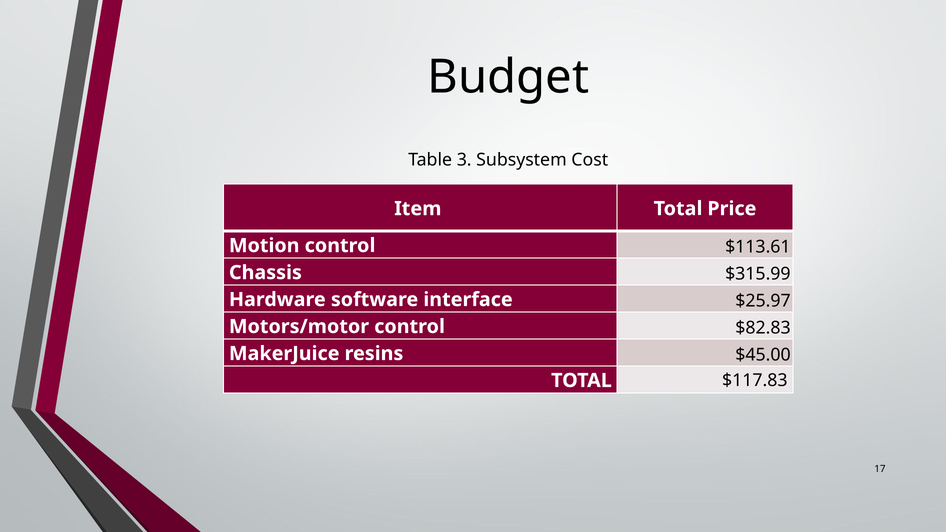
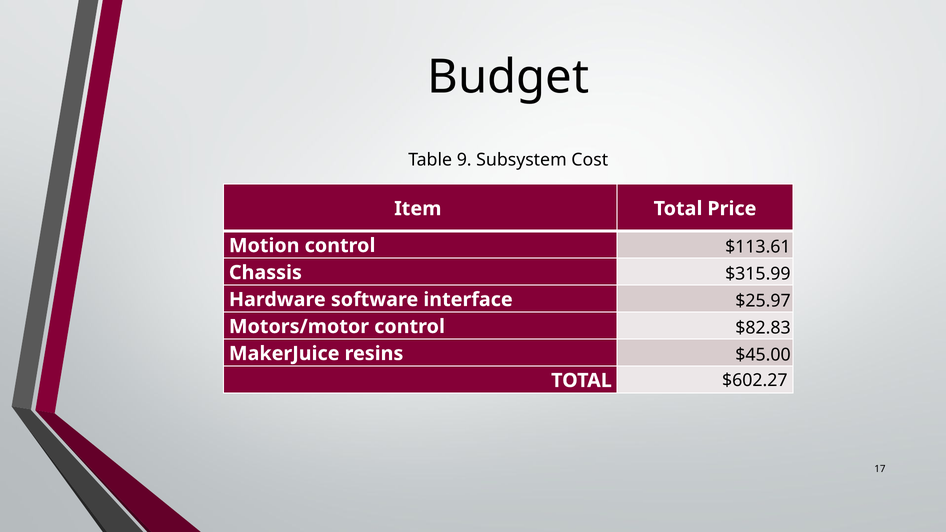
3: 3 -> 9
$117.83: $117.83 -> $602.27
